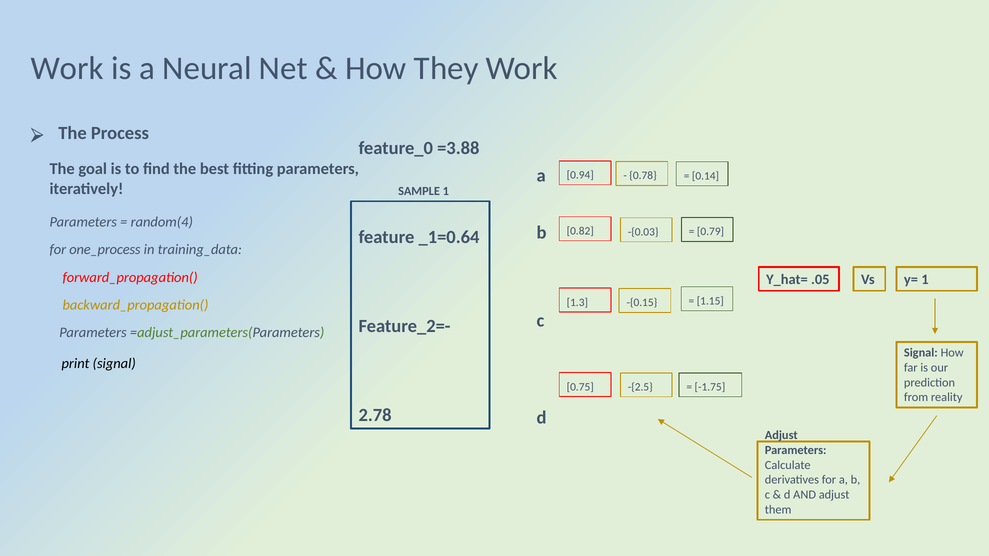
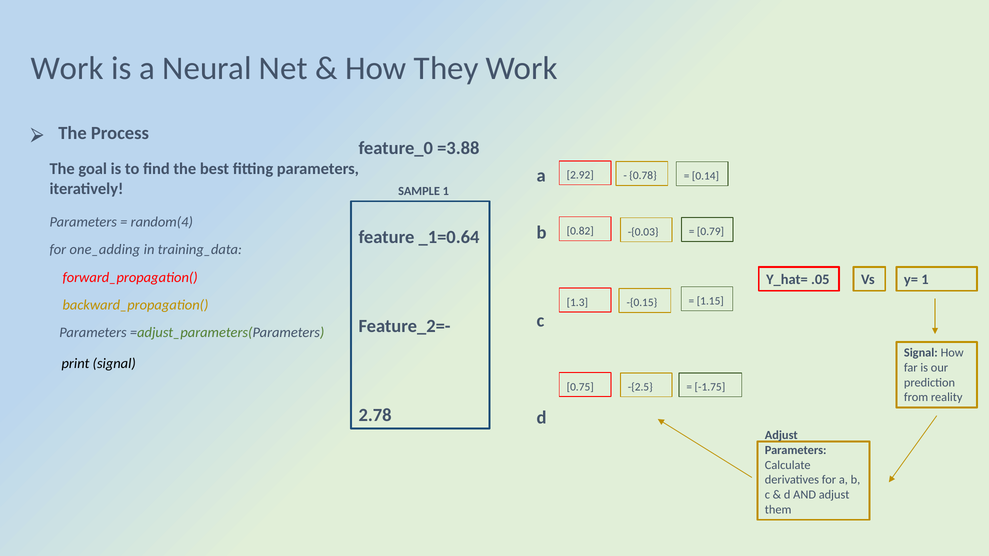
0.94: 0.94 -> 2.92
one_process: one_process -> one_adding
